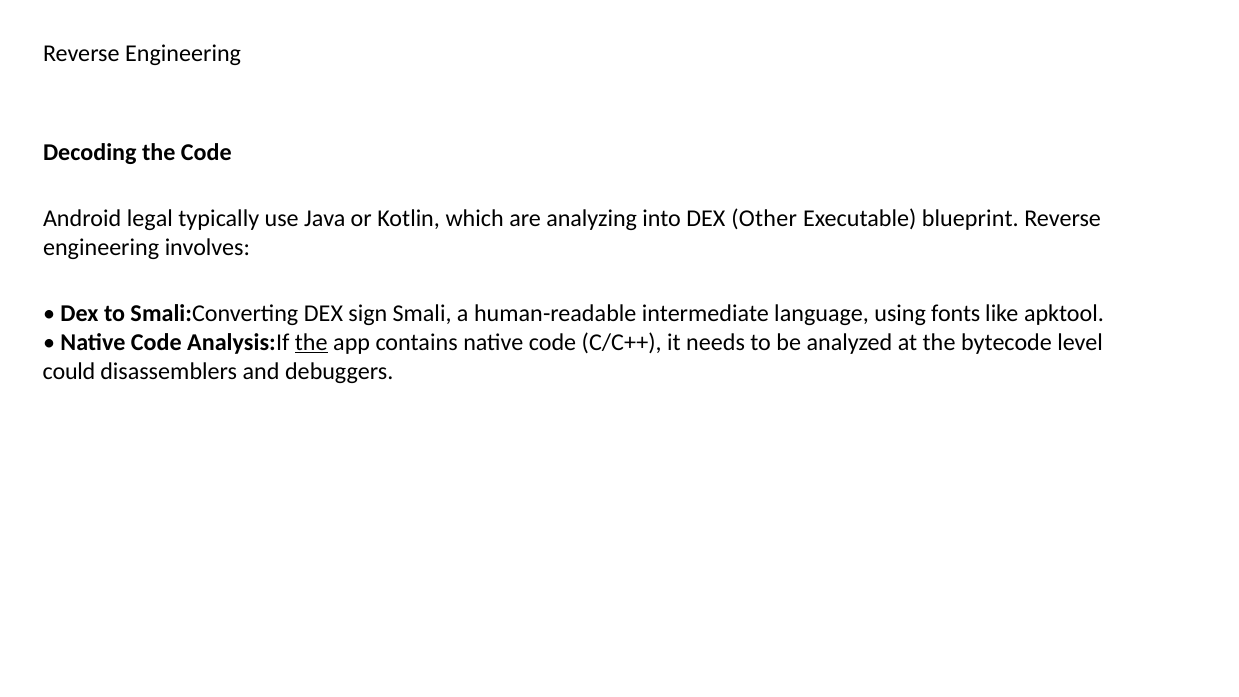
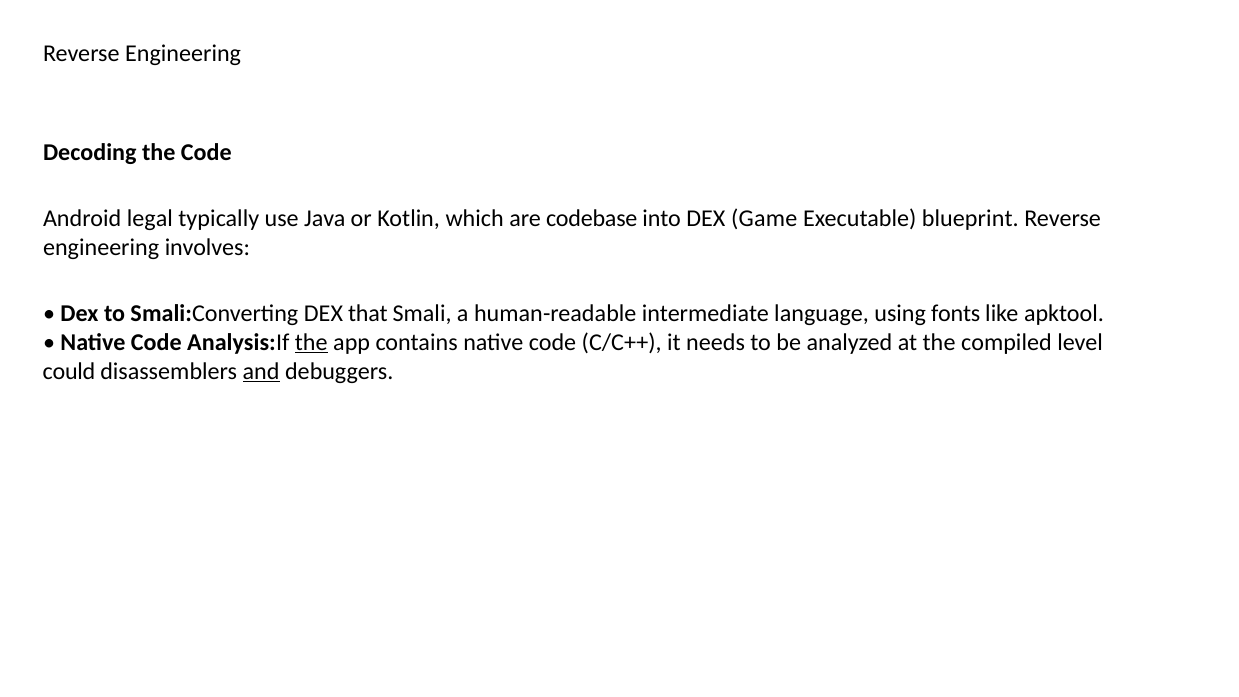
analyzing: analyzing -> codebase
Other: Other -> Game
sign: sign -> that
bytecode: bytecode -> compiled
and underline: none -> present
